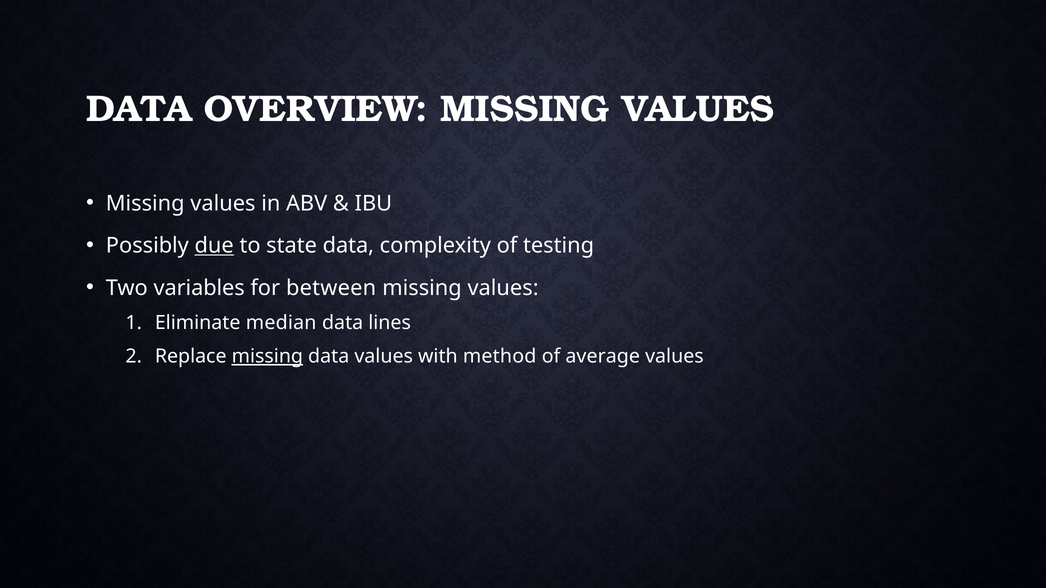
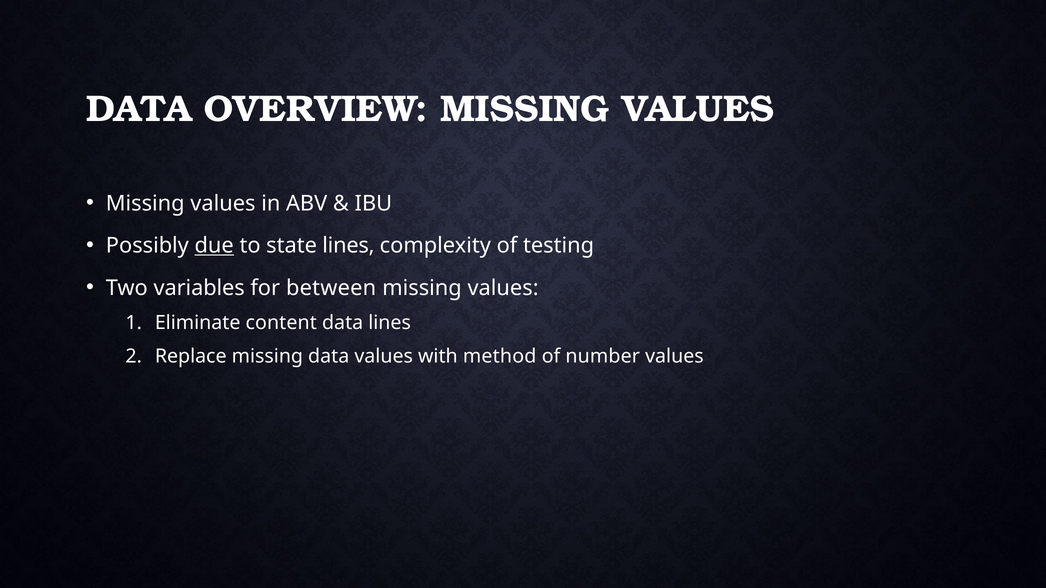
state data: data -> lines
median: median -> content
missing at (267, 357) underline: present -> none
average: average -> number
